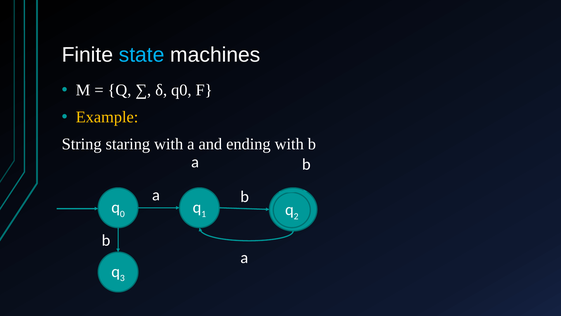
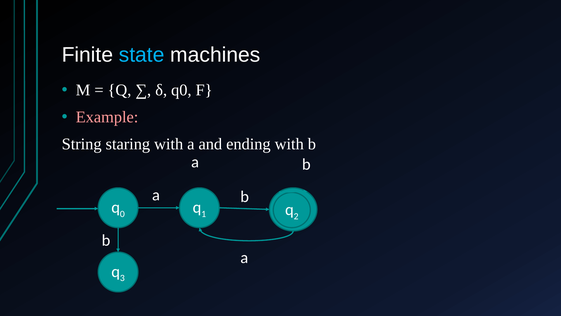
Example colour: yellow -> pink
